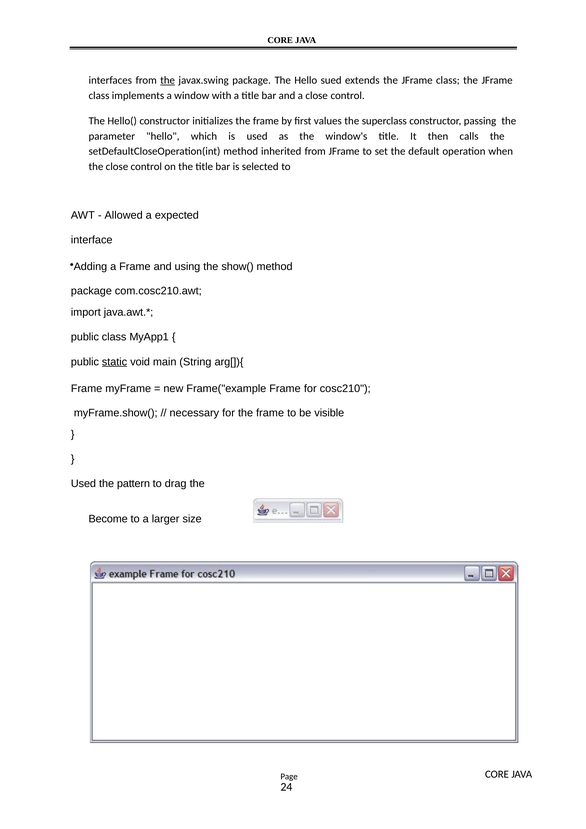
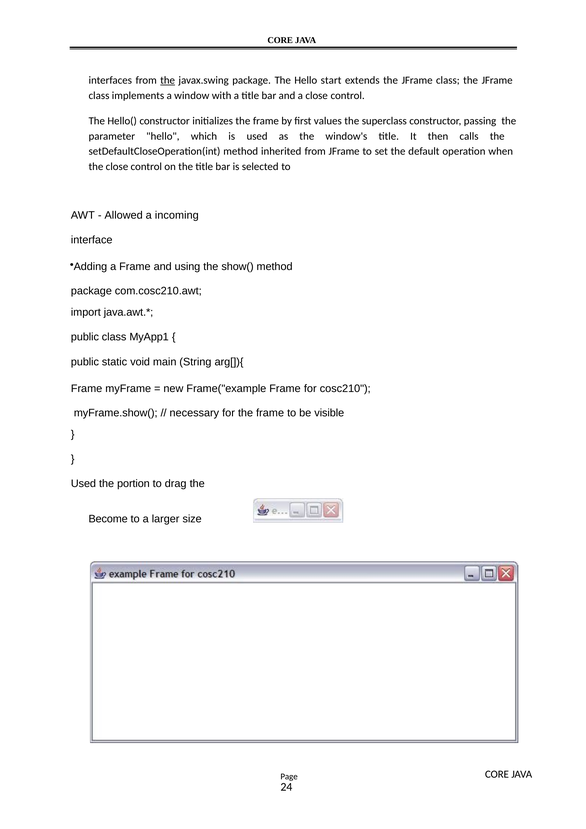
sued: sued -> start
expected: expected -> incoming
static underline: present -> none
pattern: pattern -> portion
